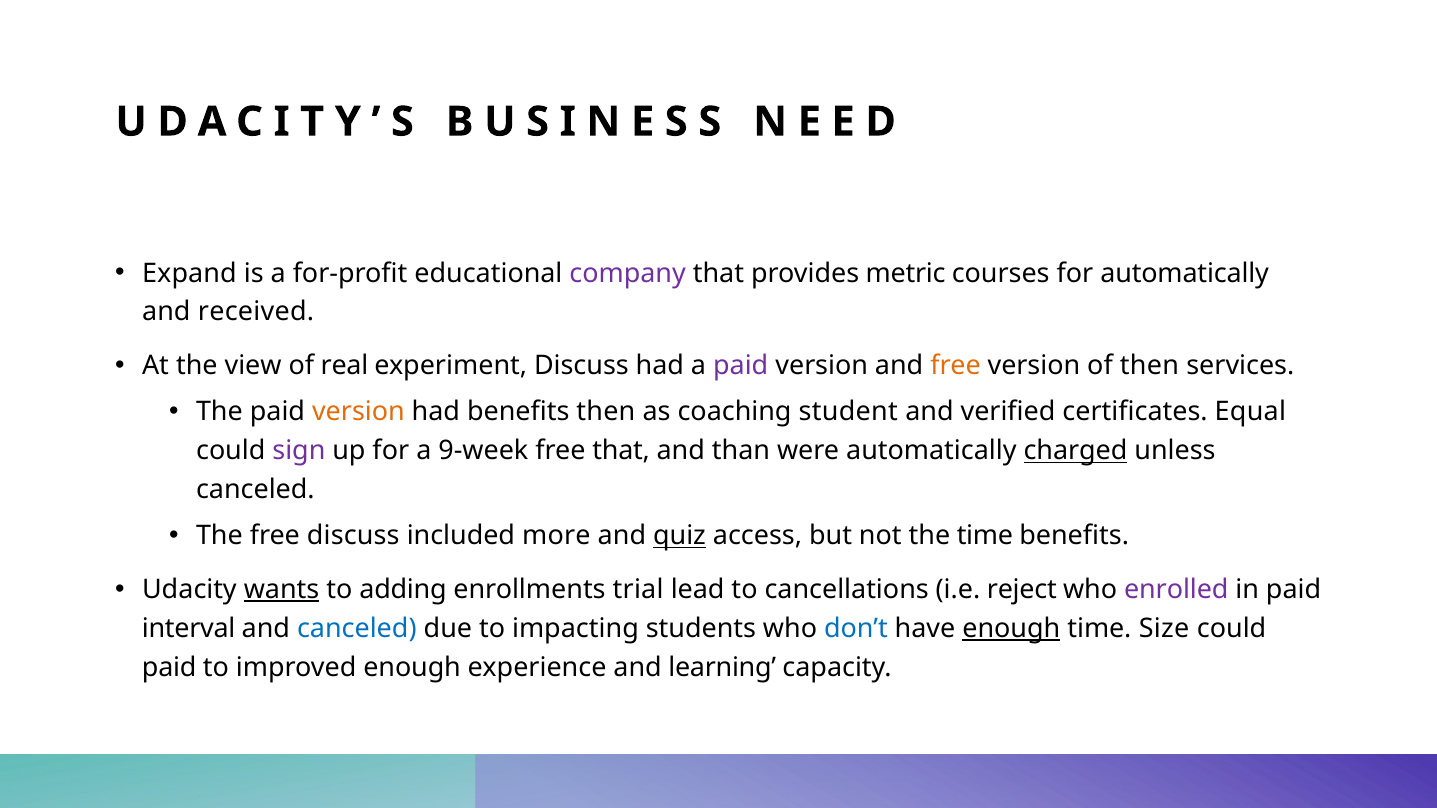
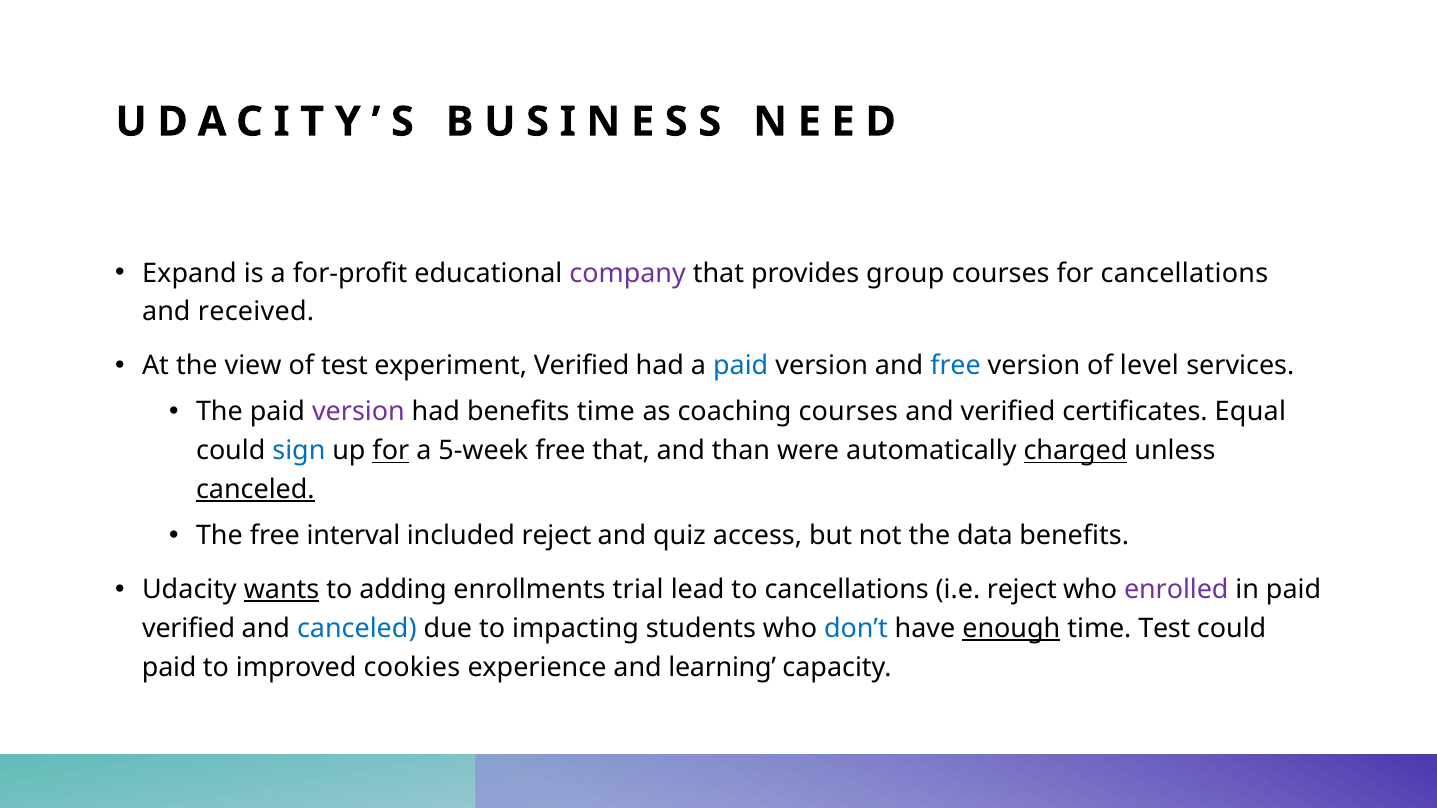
metric: metric -> group
for automatically: automatically -> cancellations
of real: real -> test
experiment Discuss: Discuss -> Verified
paid at (741, 366) colour: purple -> blue
free at (956, 366) colour: orange -> blue
of then: then -> level
version at (358, 412) colour: orange -> purple
benefits then: then -> time
coaching student: student -> courses
sign colour: purple -> blue
for at (391, 451) underline: none -> present
9-week: 9-week -> 5-week
canceled at (255, 490) underline: none -> present
free discuss: discuss -> interval
included more: more -> reject
quiz underline: present -> none
the time: time -> data
interval at (189, 629): interval -> verified
time Size: Size -> Test
improved enough: enough -> cookies
